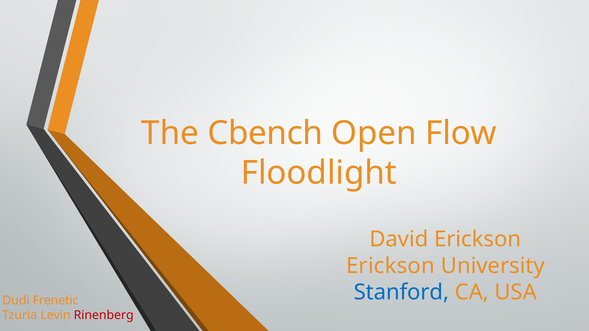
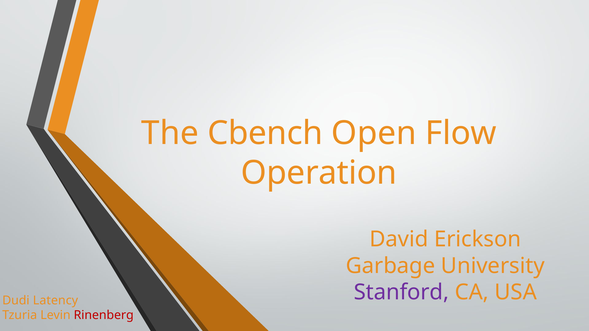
Floodlight: Floodlight -> Operation
Erickson at (390, 266): Erickson -> Garbage
Stanford colour: blue -> purple
Frenetic: Frenetic -> Latency
